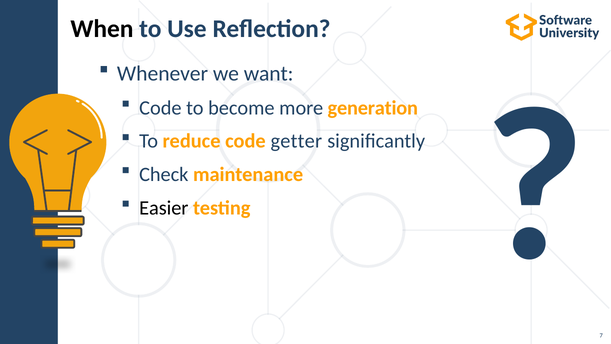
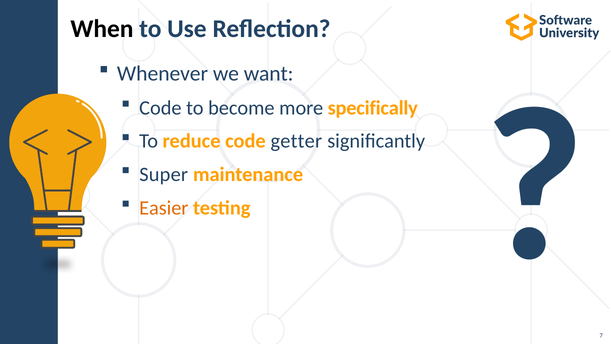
generation: generation -> specifically
Check: Check -> Super
Easier colour: black -> orange
